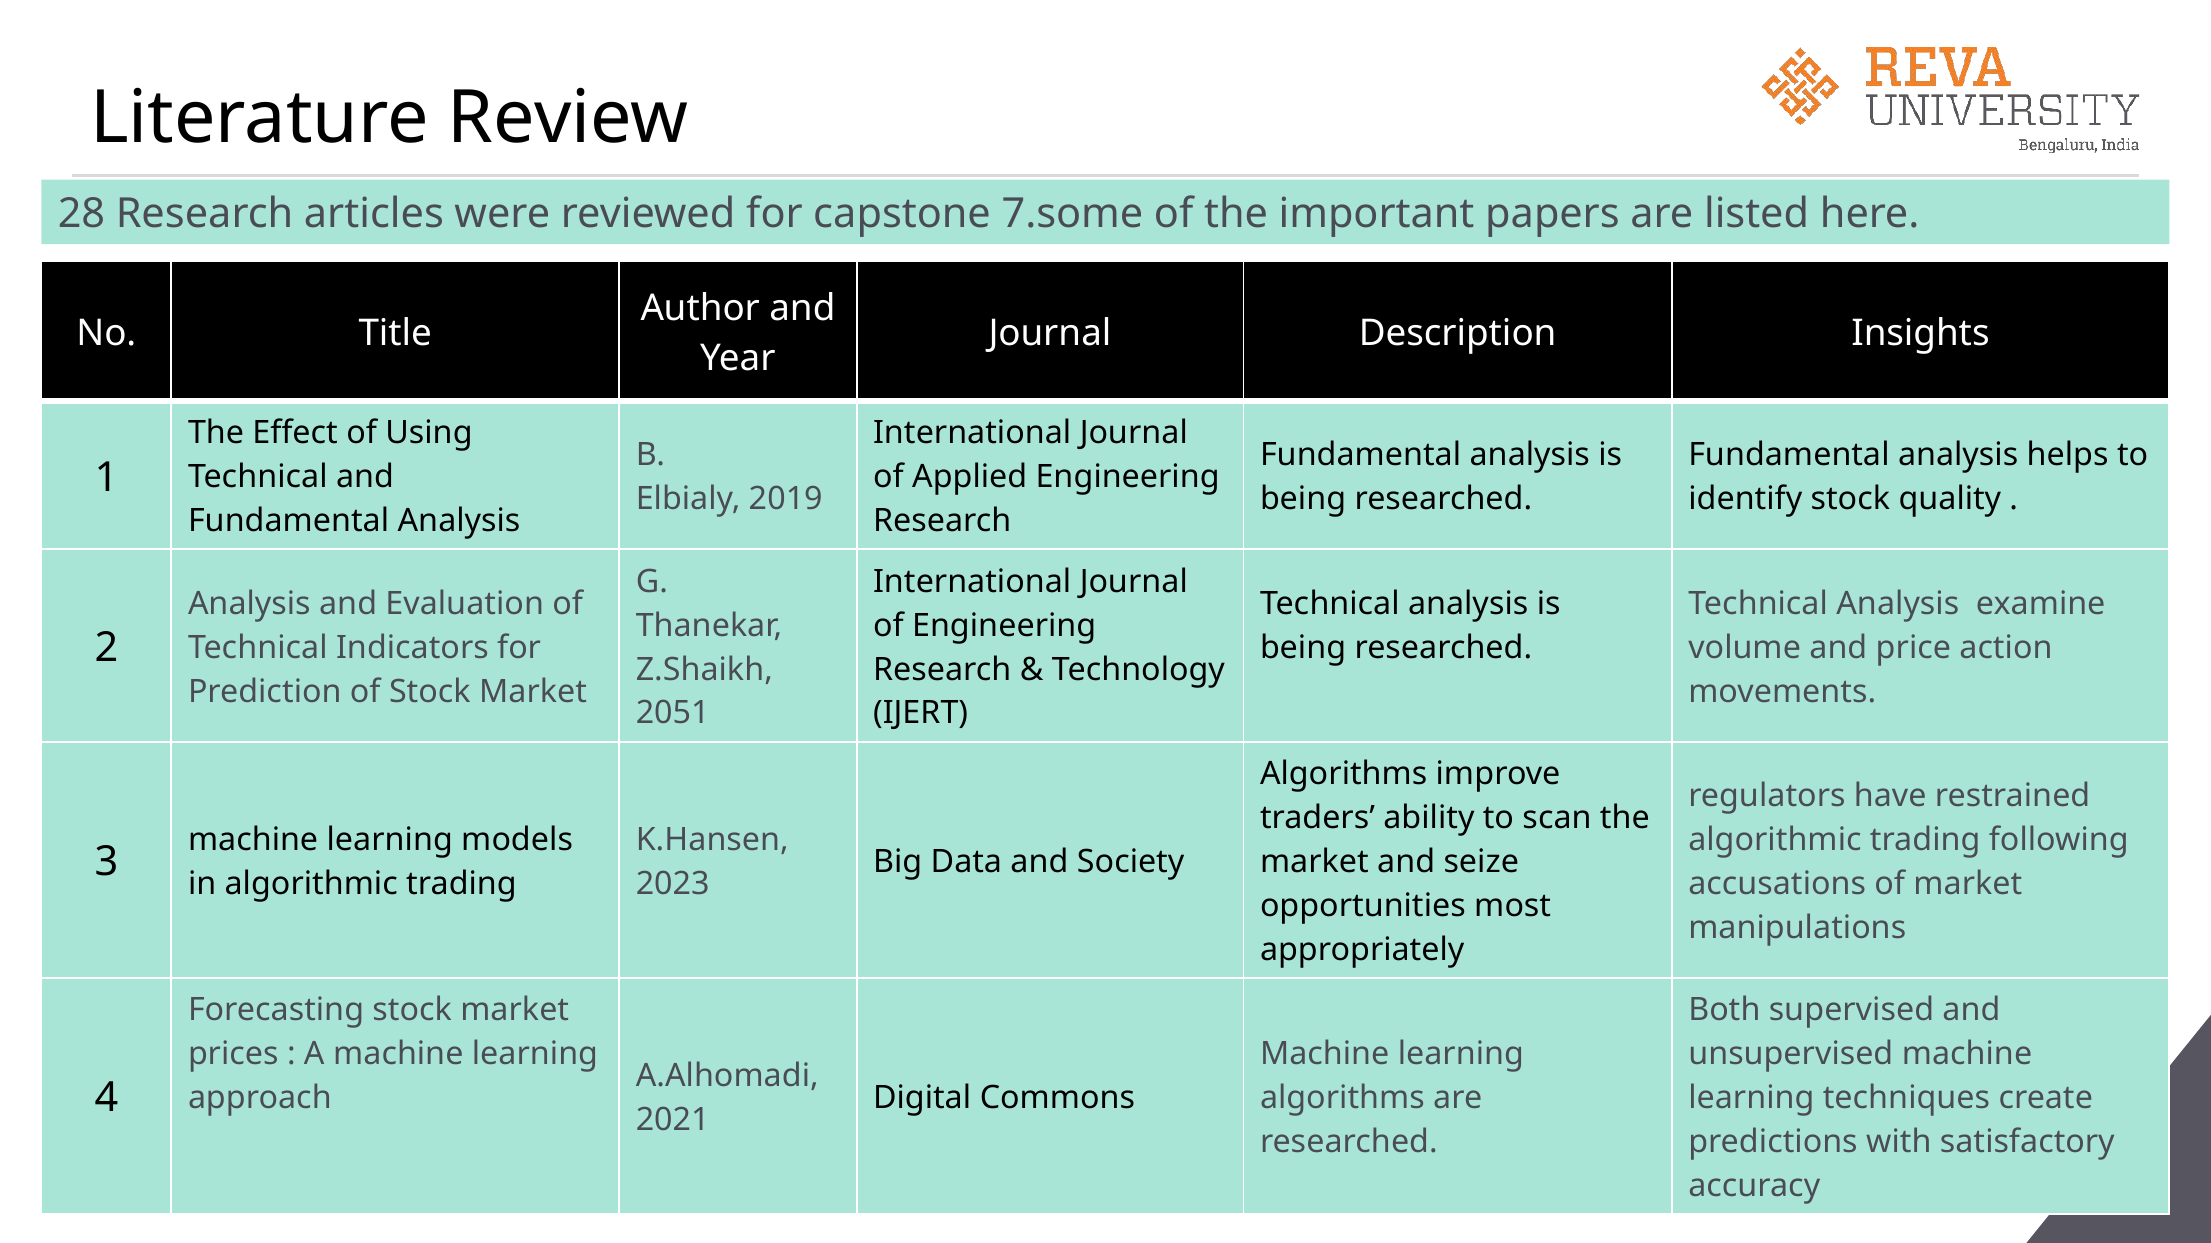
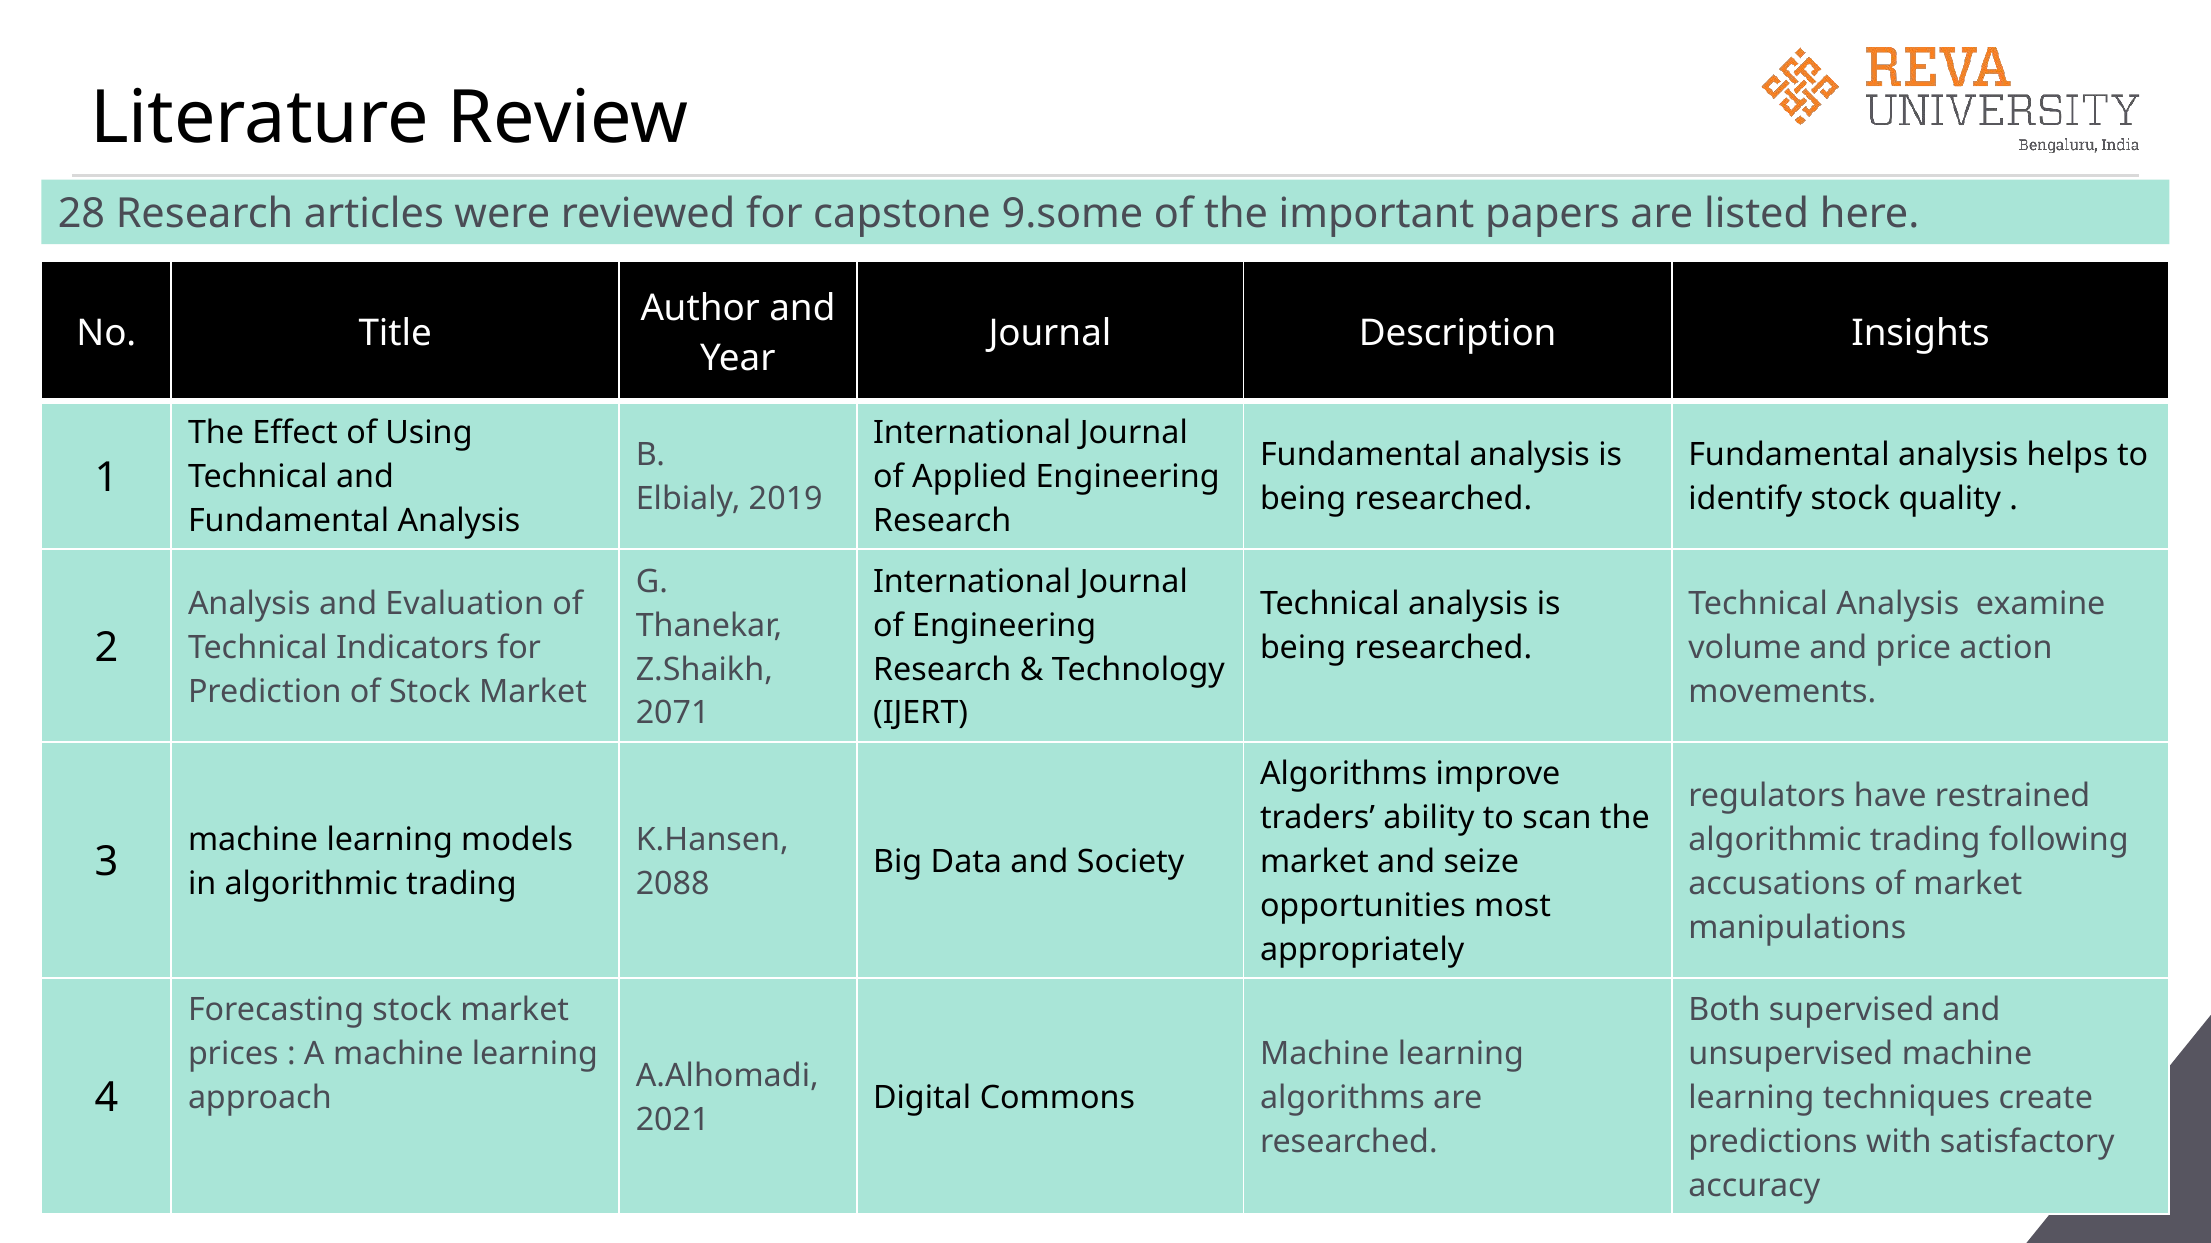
7.some: 7.some -> 9.some
2051: 2051 -> 2071
2023: 2023 -> 2088
